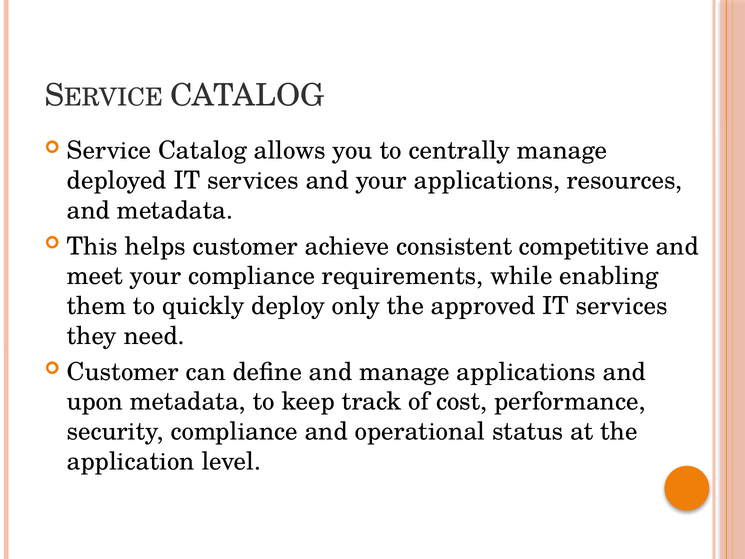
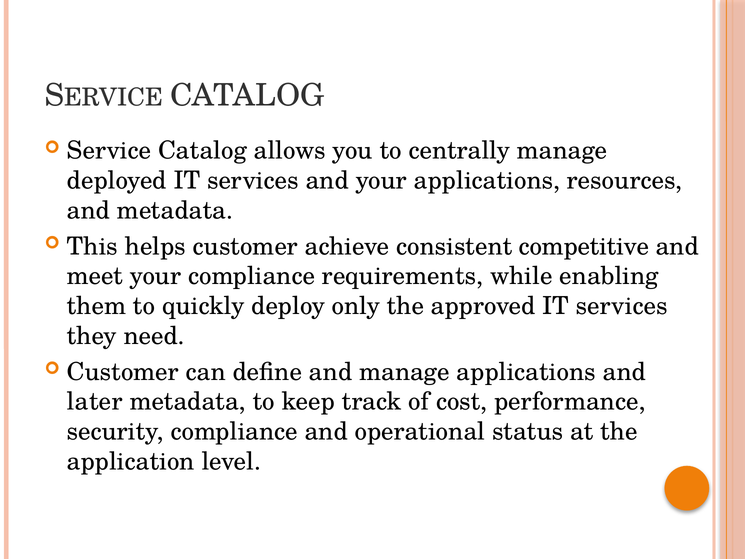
upon: upon -> later
